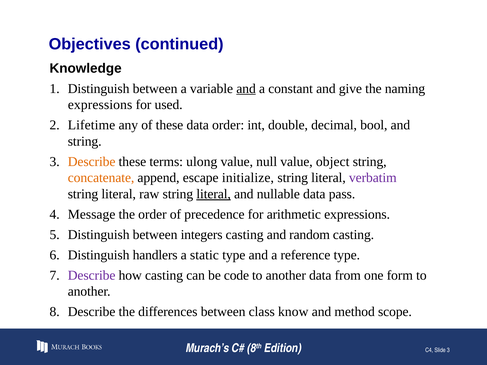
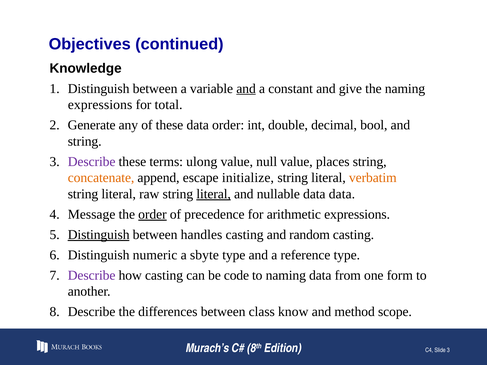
used: used -> total
Lifetime: Lifetime -> Generate
Describe at (92, 162) colour: orange -> purple
object: object -> places
verbatim colour: purple -> orange
data pass: pass -> data
order at (152, 214) underline: none -> present
Distinguish at (99, 235) underline: none -> present
integers: integers -> handles
handlers: handlers -> numeric
static: static -> sbyte
another at (286, 275): another -> naming
